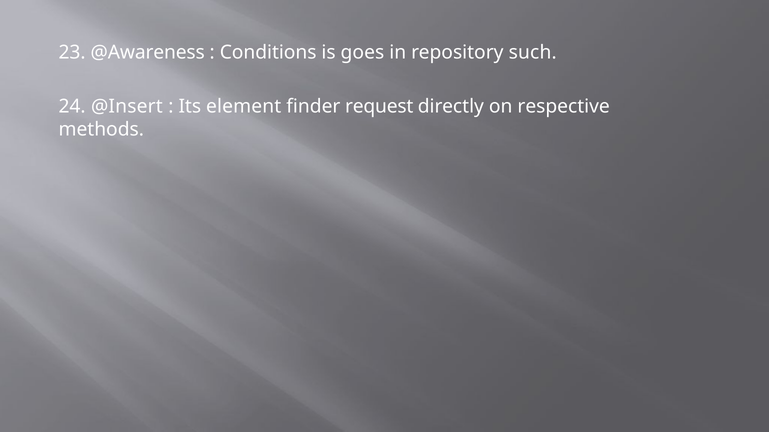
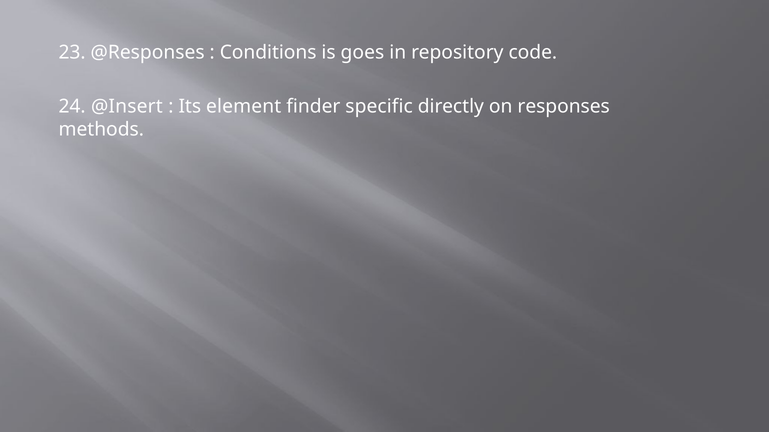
@Awareness: @Awareness -> @Responses
such: such -> code
request: request -> specific
respective: respective -> responses
